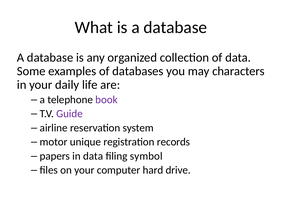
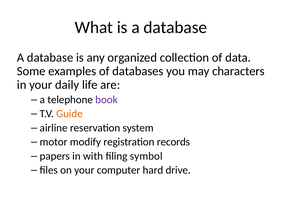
Guide colour: purple -> orange
unique: unique -> modify
in data: data -> with
